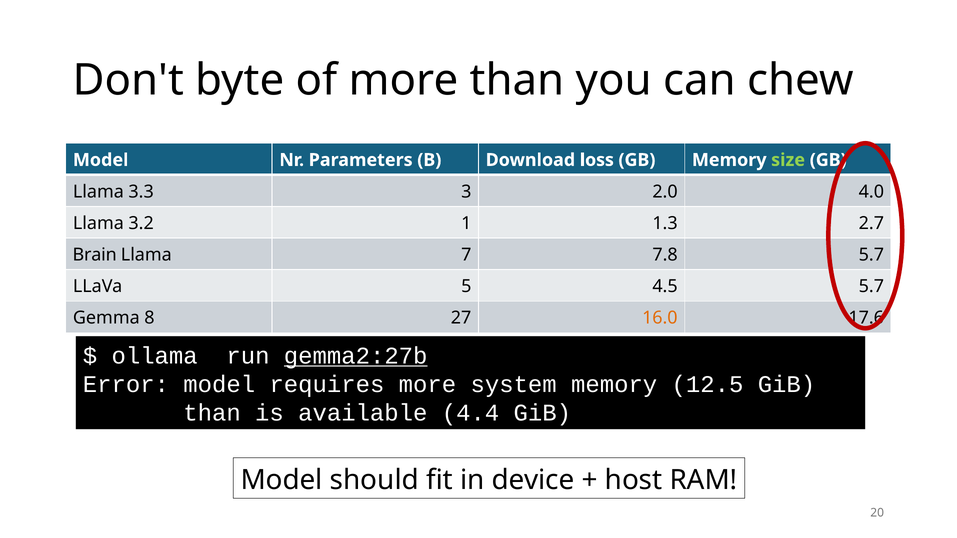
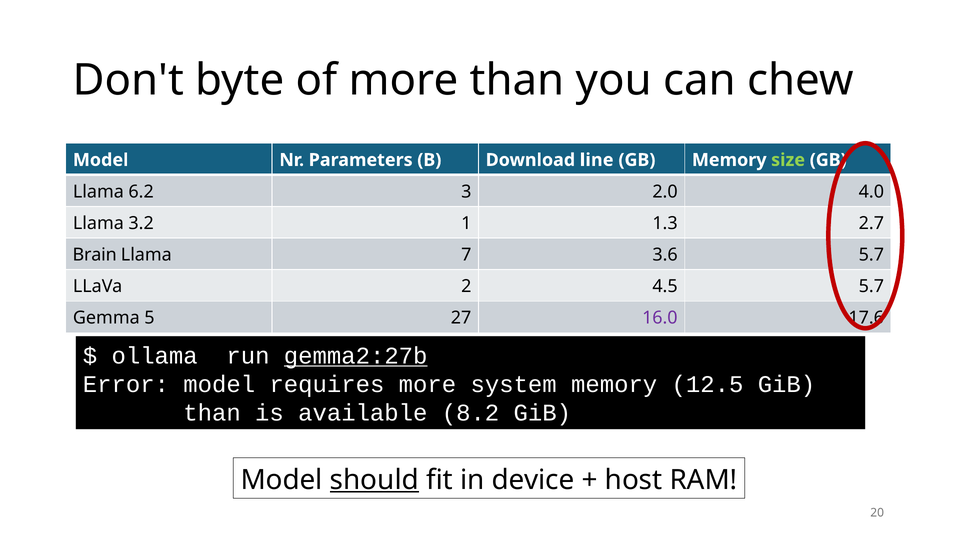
loss: loss -> line
3.3: 3.3 -> 6.2
7.8: 7.8 -> 3.6
5: 5 -> 2
8: 8 -> 5
16.0 colour: orange -> purple
4.4: 4.4 -> 8.2
should underline: none -> present
